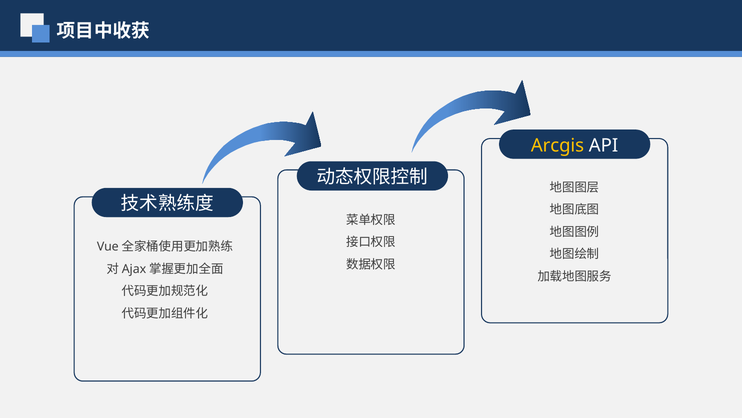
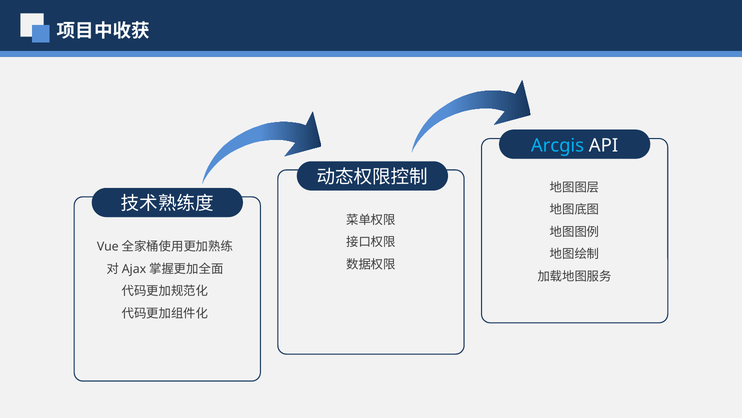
Arcgis colour: yellow -> light blue
